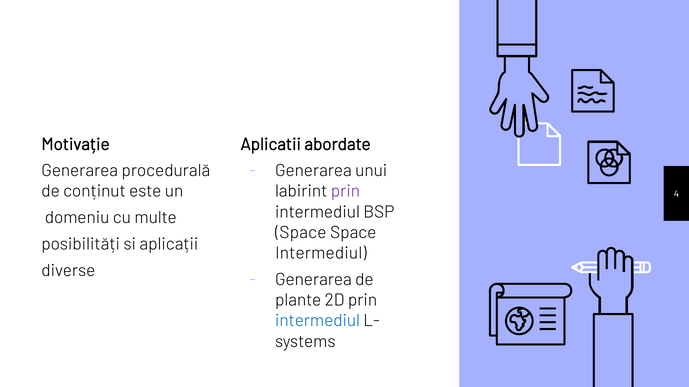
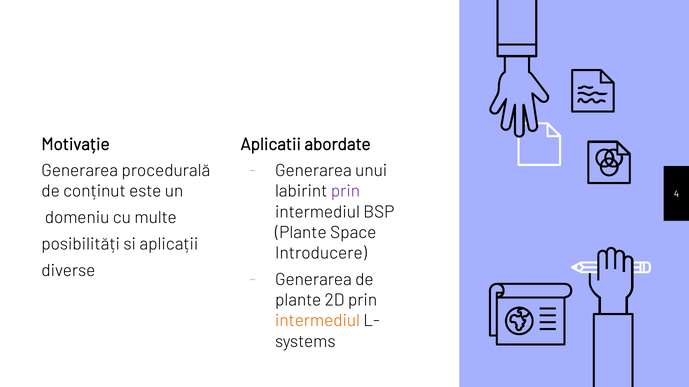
Space at (301, 233): Space -> Plante
Intermediul at (321, 254): Intermediul -> Introducere
intermediul at (318, 321) colour: blue -> orange
